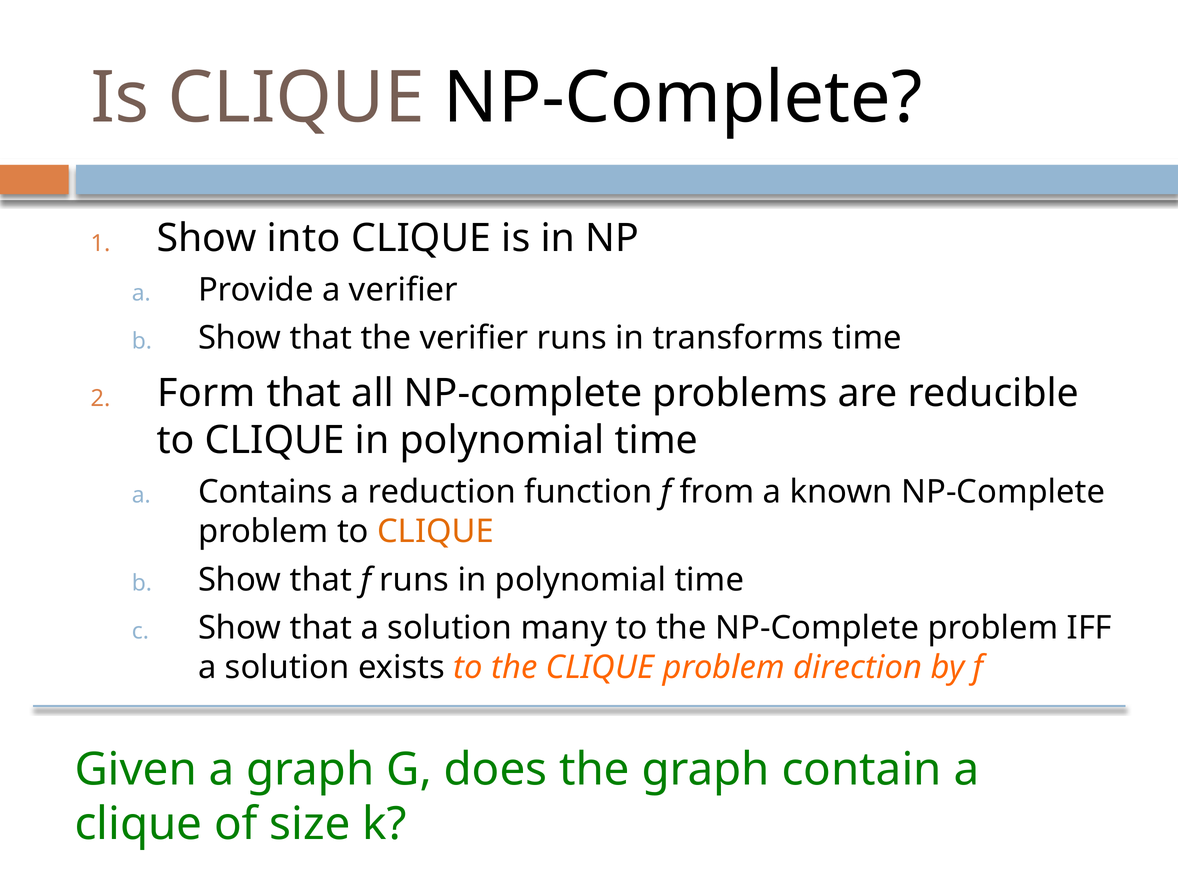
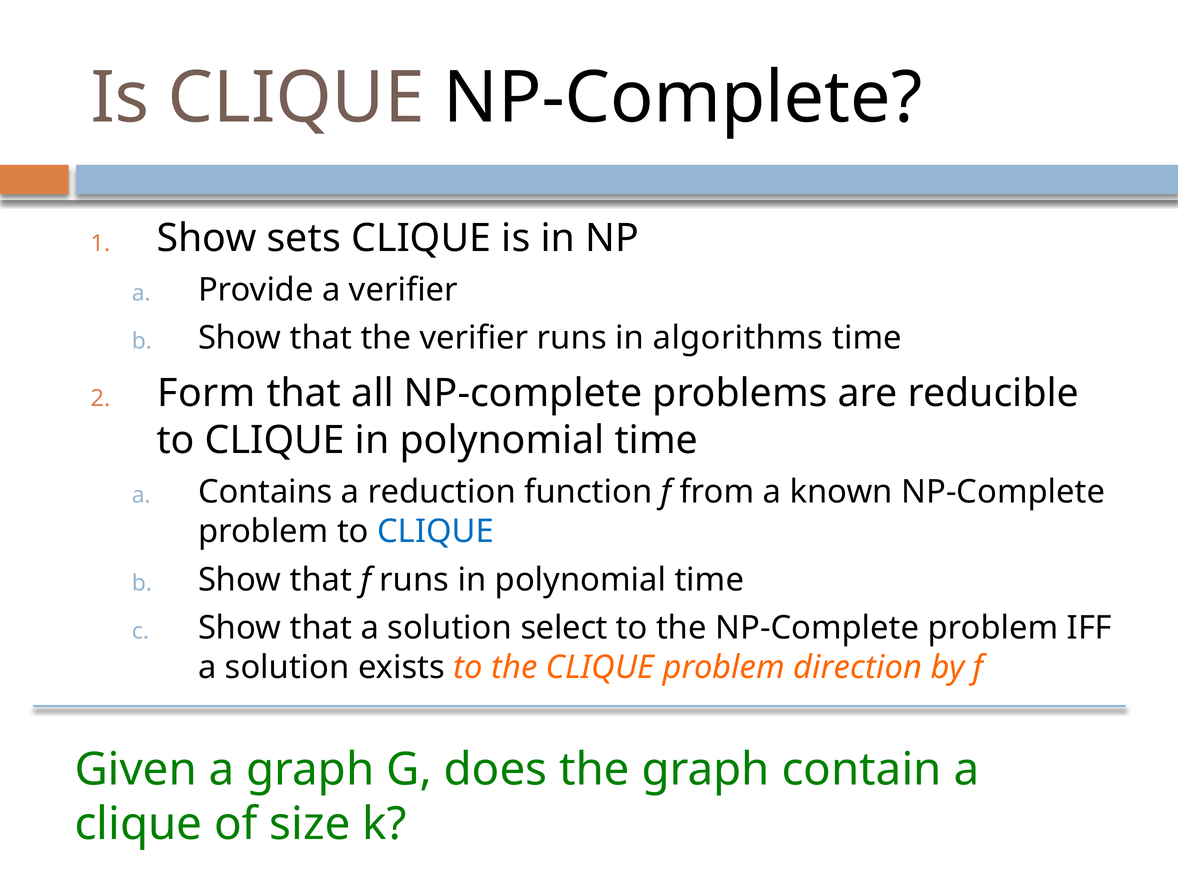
into: into -> sets
transforms: transforms -> algorithms
CLIQUE at (436, 532) colour: orange -> blue
many: many -> select
